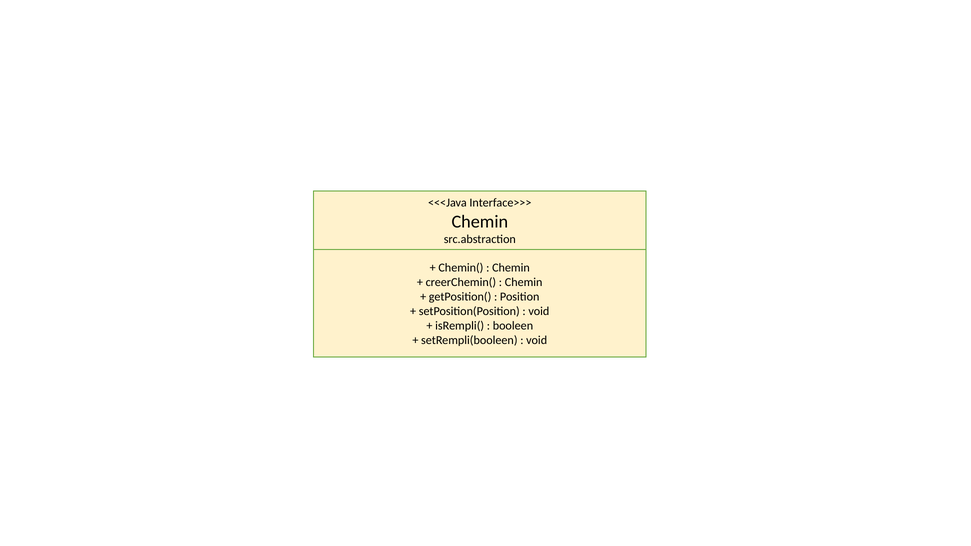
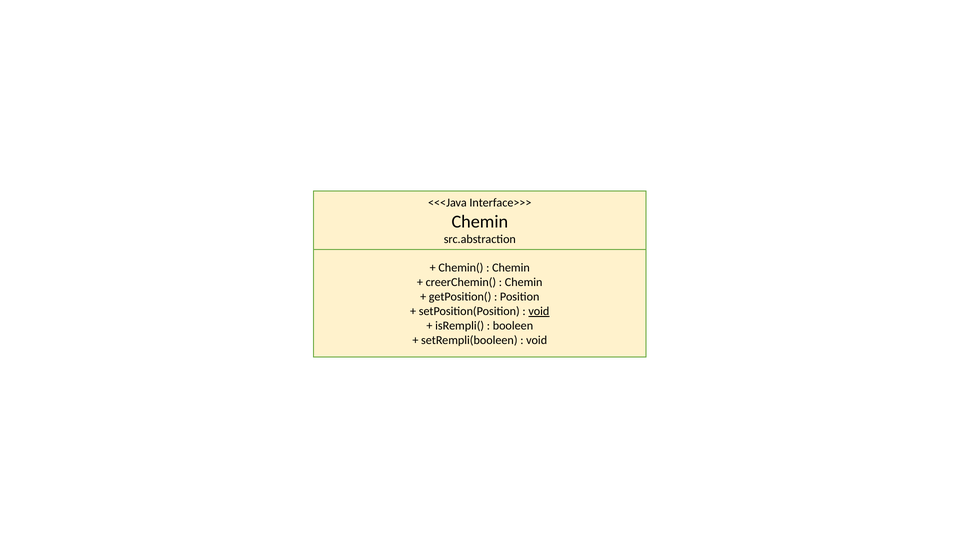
void at (539, 311) underline: none -> present
